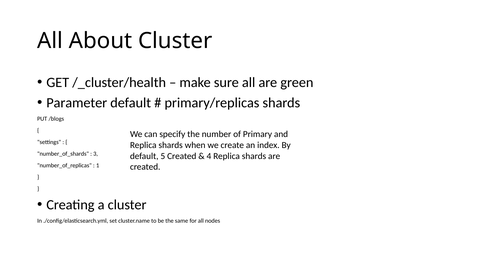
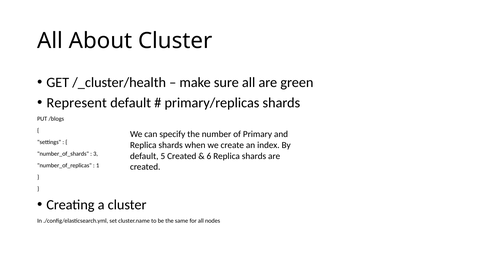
Parameter: Parameter -> Represent
4: 4 -> 6
